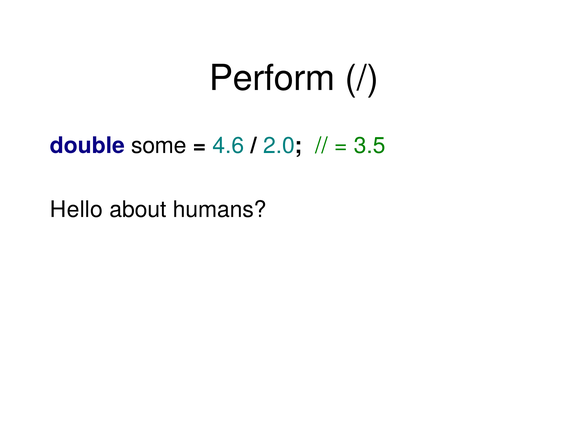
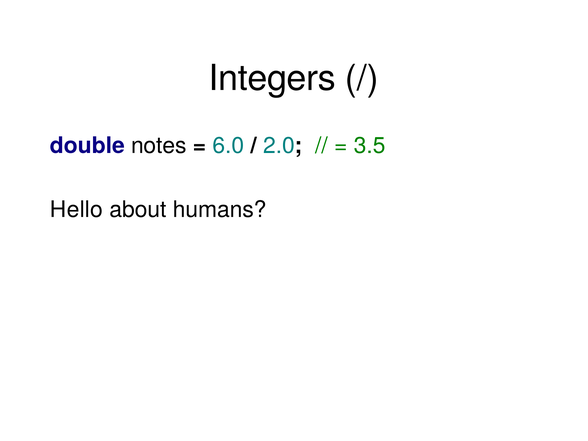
Perform: Perform -> Integers
some: some -> notes
4.6: 4.6 -> 6.0
